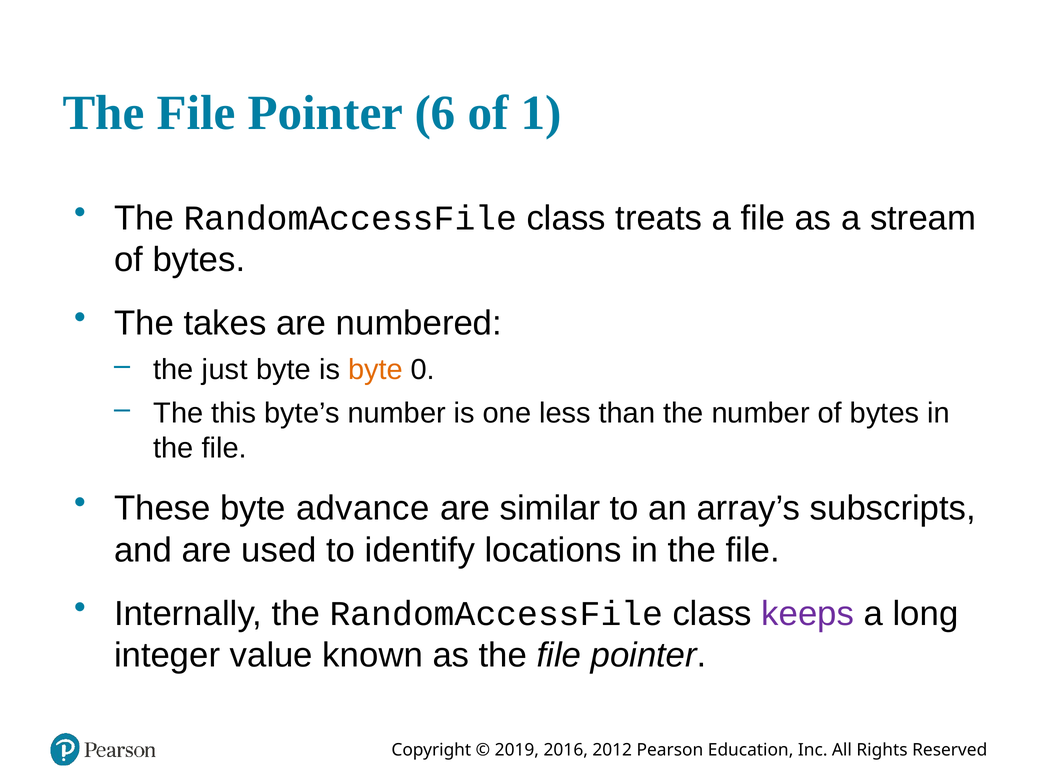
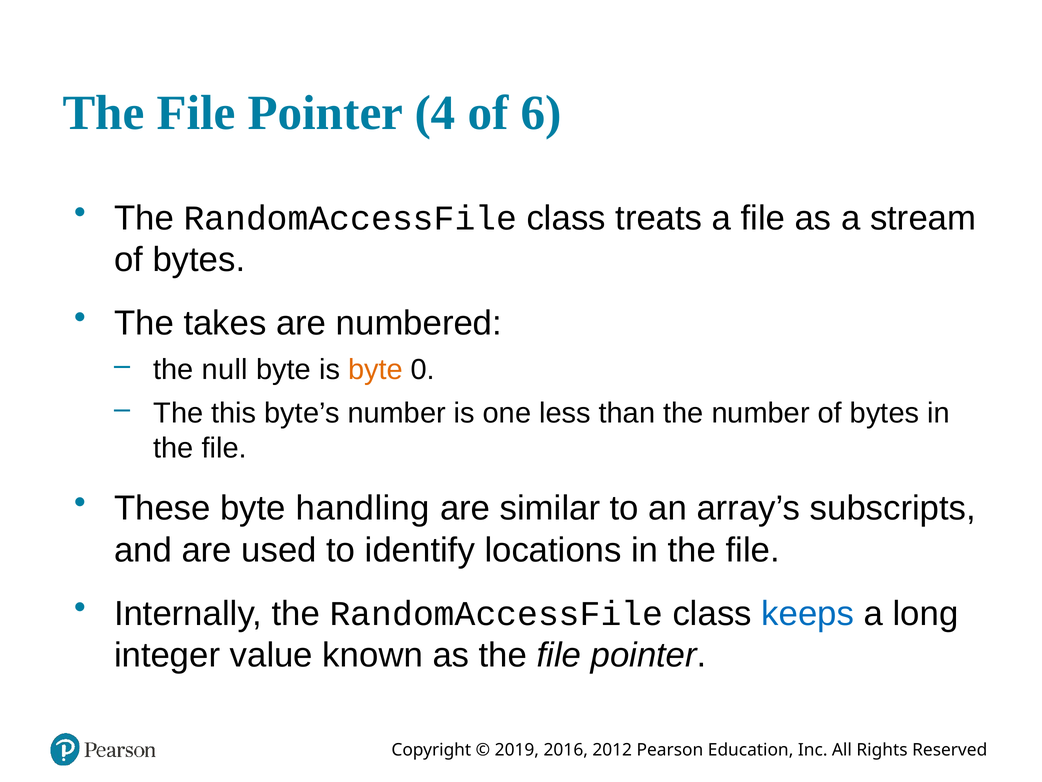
6: 6 -> 4
1: 1 -> 6
just: just -> null
advance: advance -> handling
keeps colour: purple -> blue
